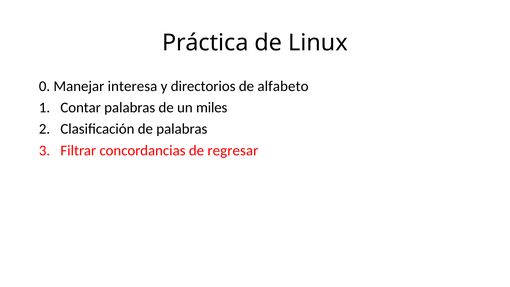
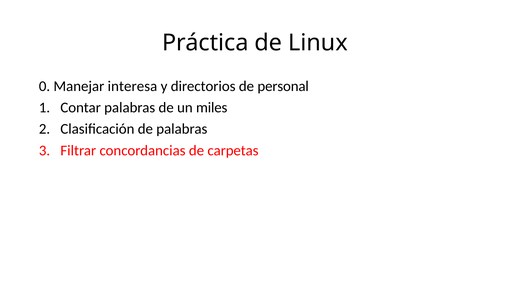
alfabeto: alfabeto -> personal
regresar: regresar -> carpetas
